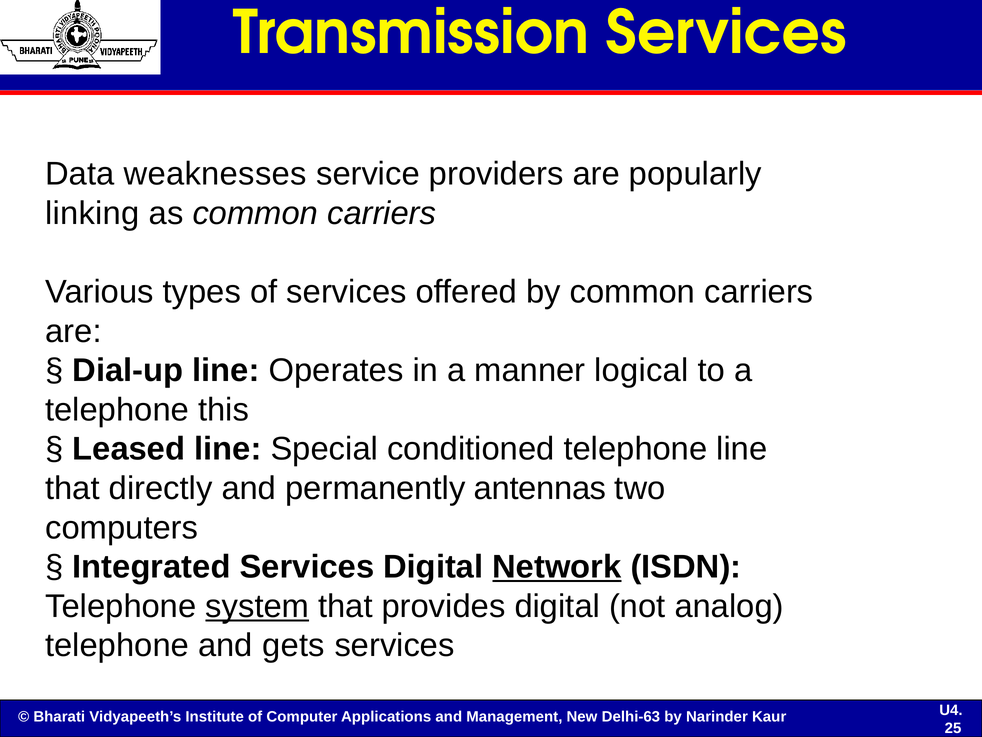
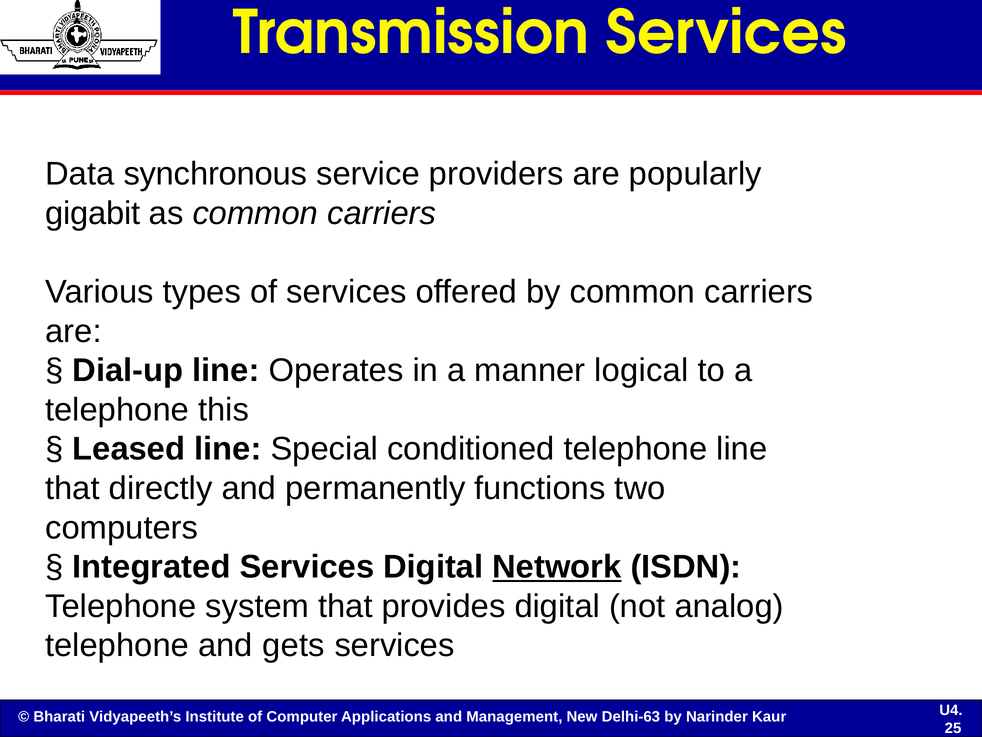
weaknesses: weaknesses -> synchronous
linking: linking -> gigabit
antennas: antennas -> functions
system underline: present -> none
